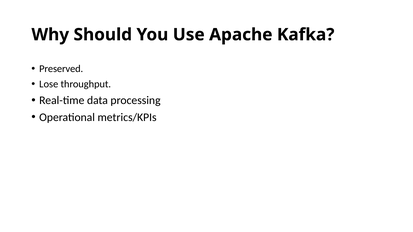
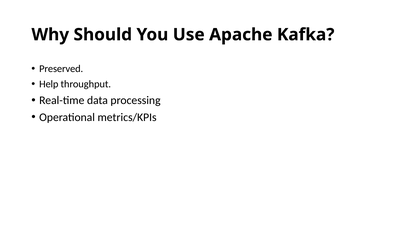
Lose: Lose -> Help
